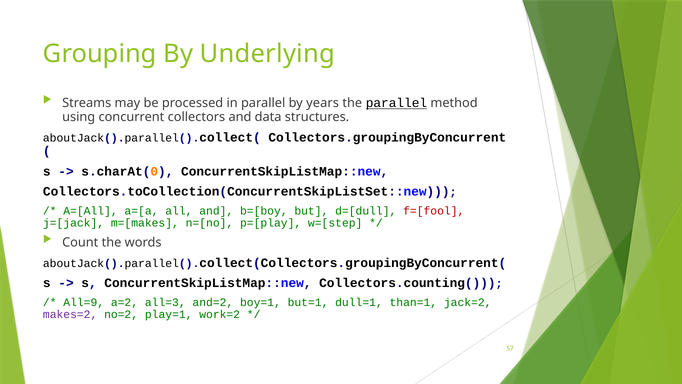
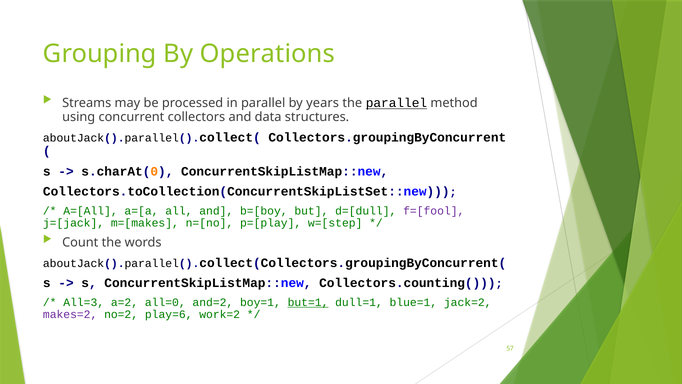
Underlying: Underlying -> Operations
f=[fool colour: red -> purple
All=9: All=9 -> All=3
all=3: all=3 -> all=0
but=1 underline: none -> present
than=1: than=1 -> blue=1
play=1: play=1 -> play=6
